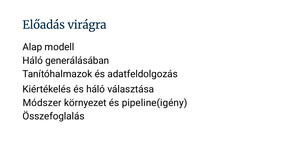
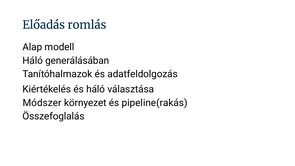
virágra: virágra -> romlás
pipeline(igény: pipeline(igény -> pipeline(rakás
